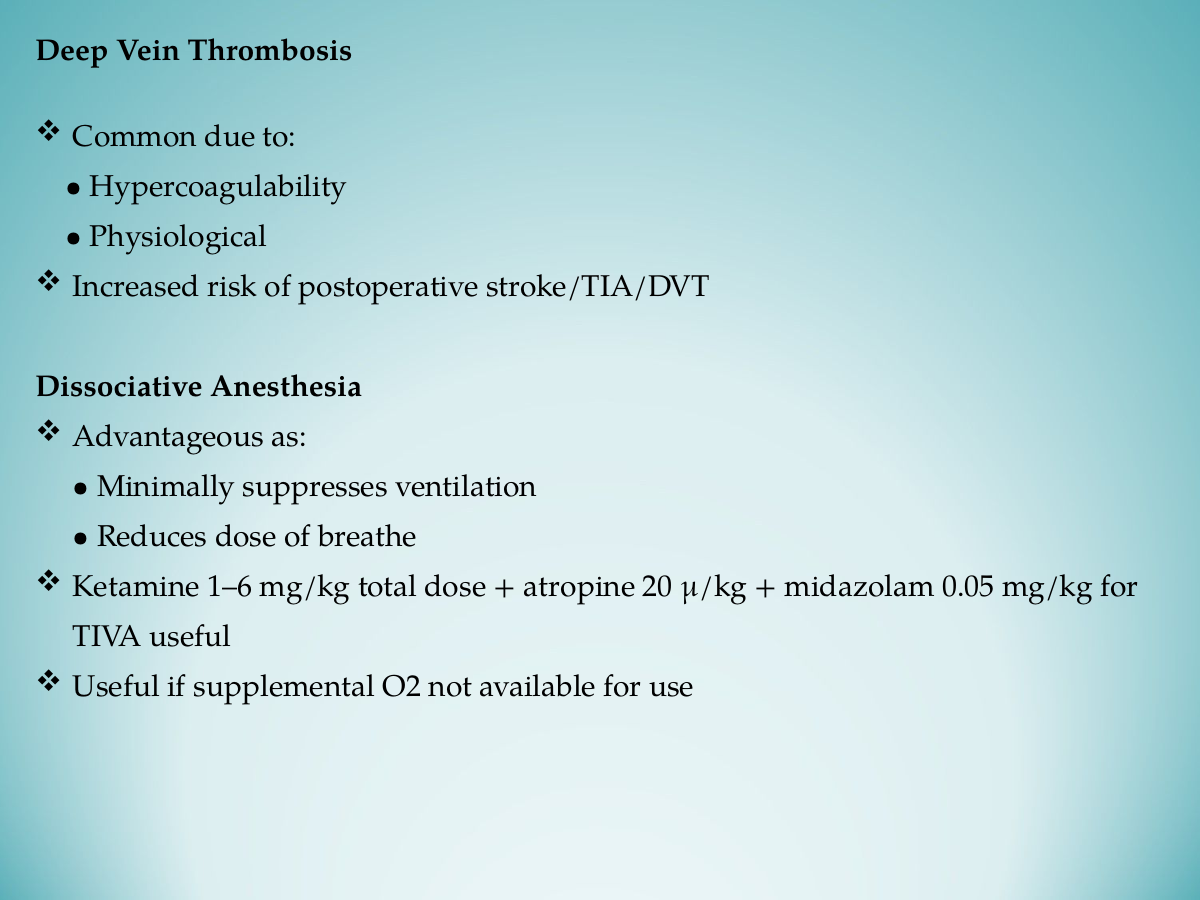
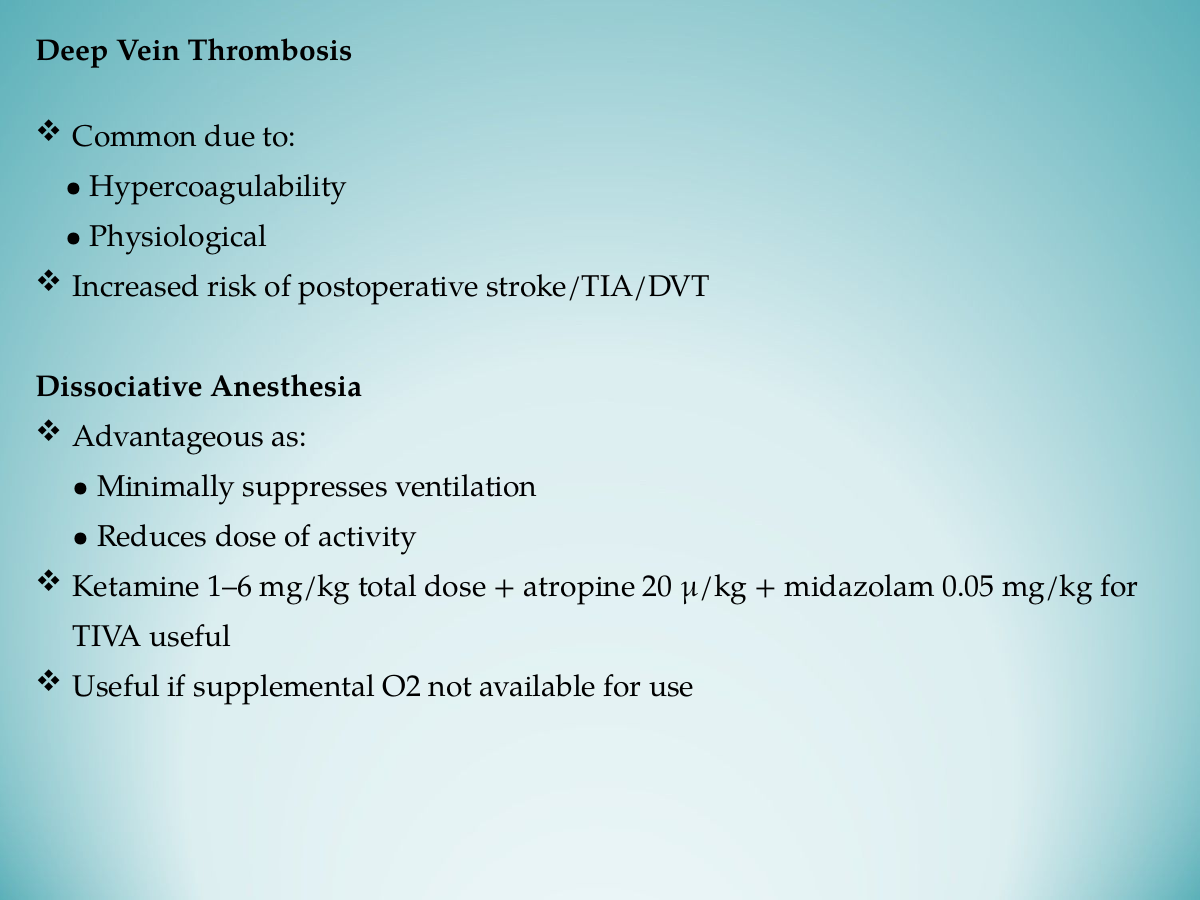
breathe: breathe -> activity
